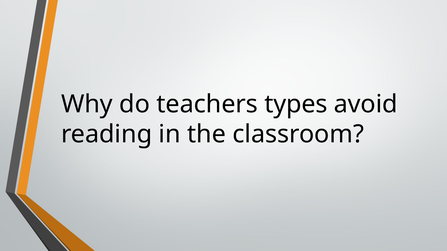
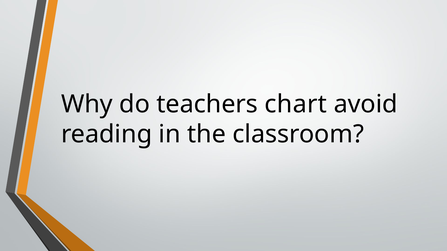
types: types -> chart
